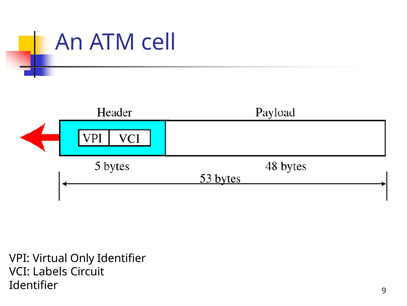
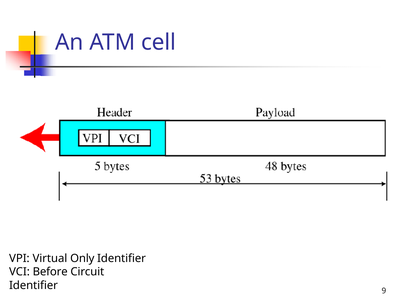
Labels: Labels -> Before
